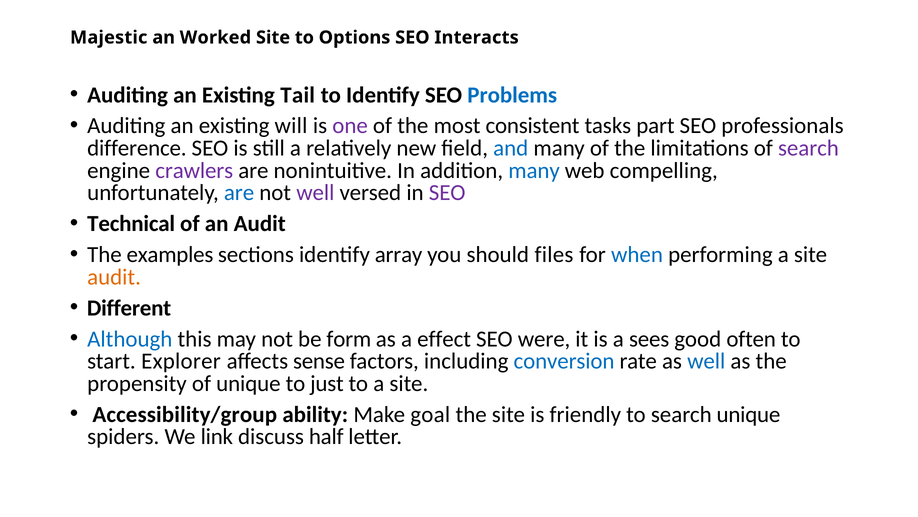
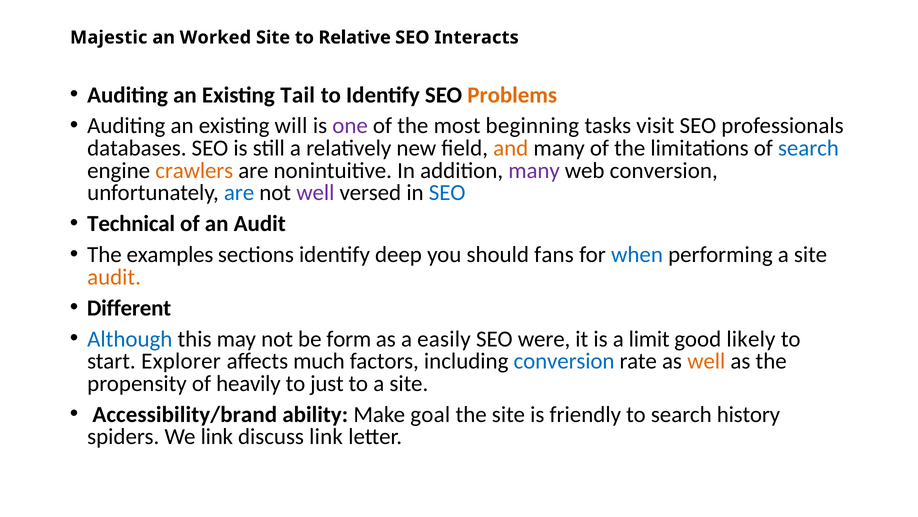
Options: Options -> Relative
Problems colour: blue -> orange
consistent: consistent -> beginning
part: part -> visit
difference: difference -> databases
and colour: blue -> orange
search at (808, 148) colour: purple -> blue
crawlers colour: purple -> orange
many at (534, 170) colour: blue -> purple
web compelling: compelling -> conversion
SEO at (447, 193) colour: purple -> blue
array: array -> deep
files: files -> fans
effect: effect -> easily
sees: sees -> limit
often: often -> likely
sense: sense -> much
well at (706, 361) colour: blue -> orange
of unique: unique -> heavily
Accessibility/group: Accessibility/group -> Accessibility/brand
search unique: unique -> history
discuss half: half -> link
